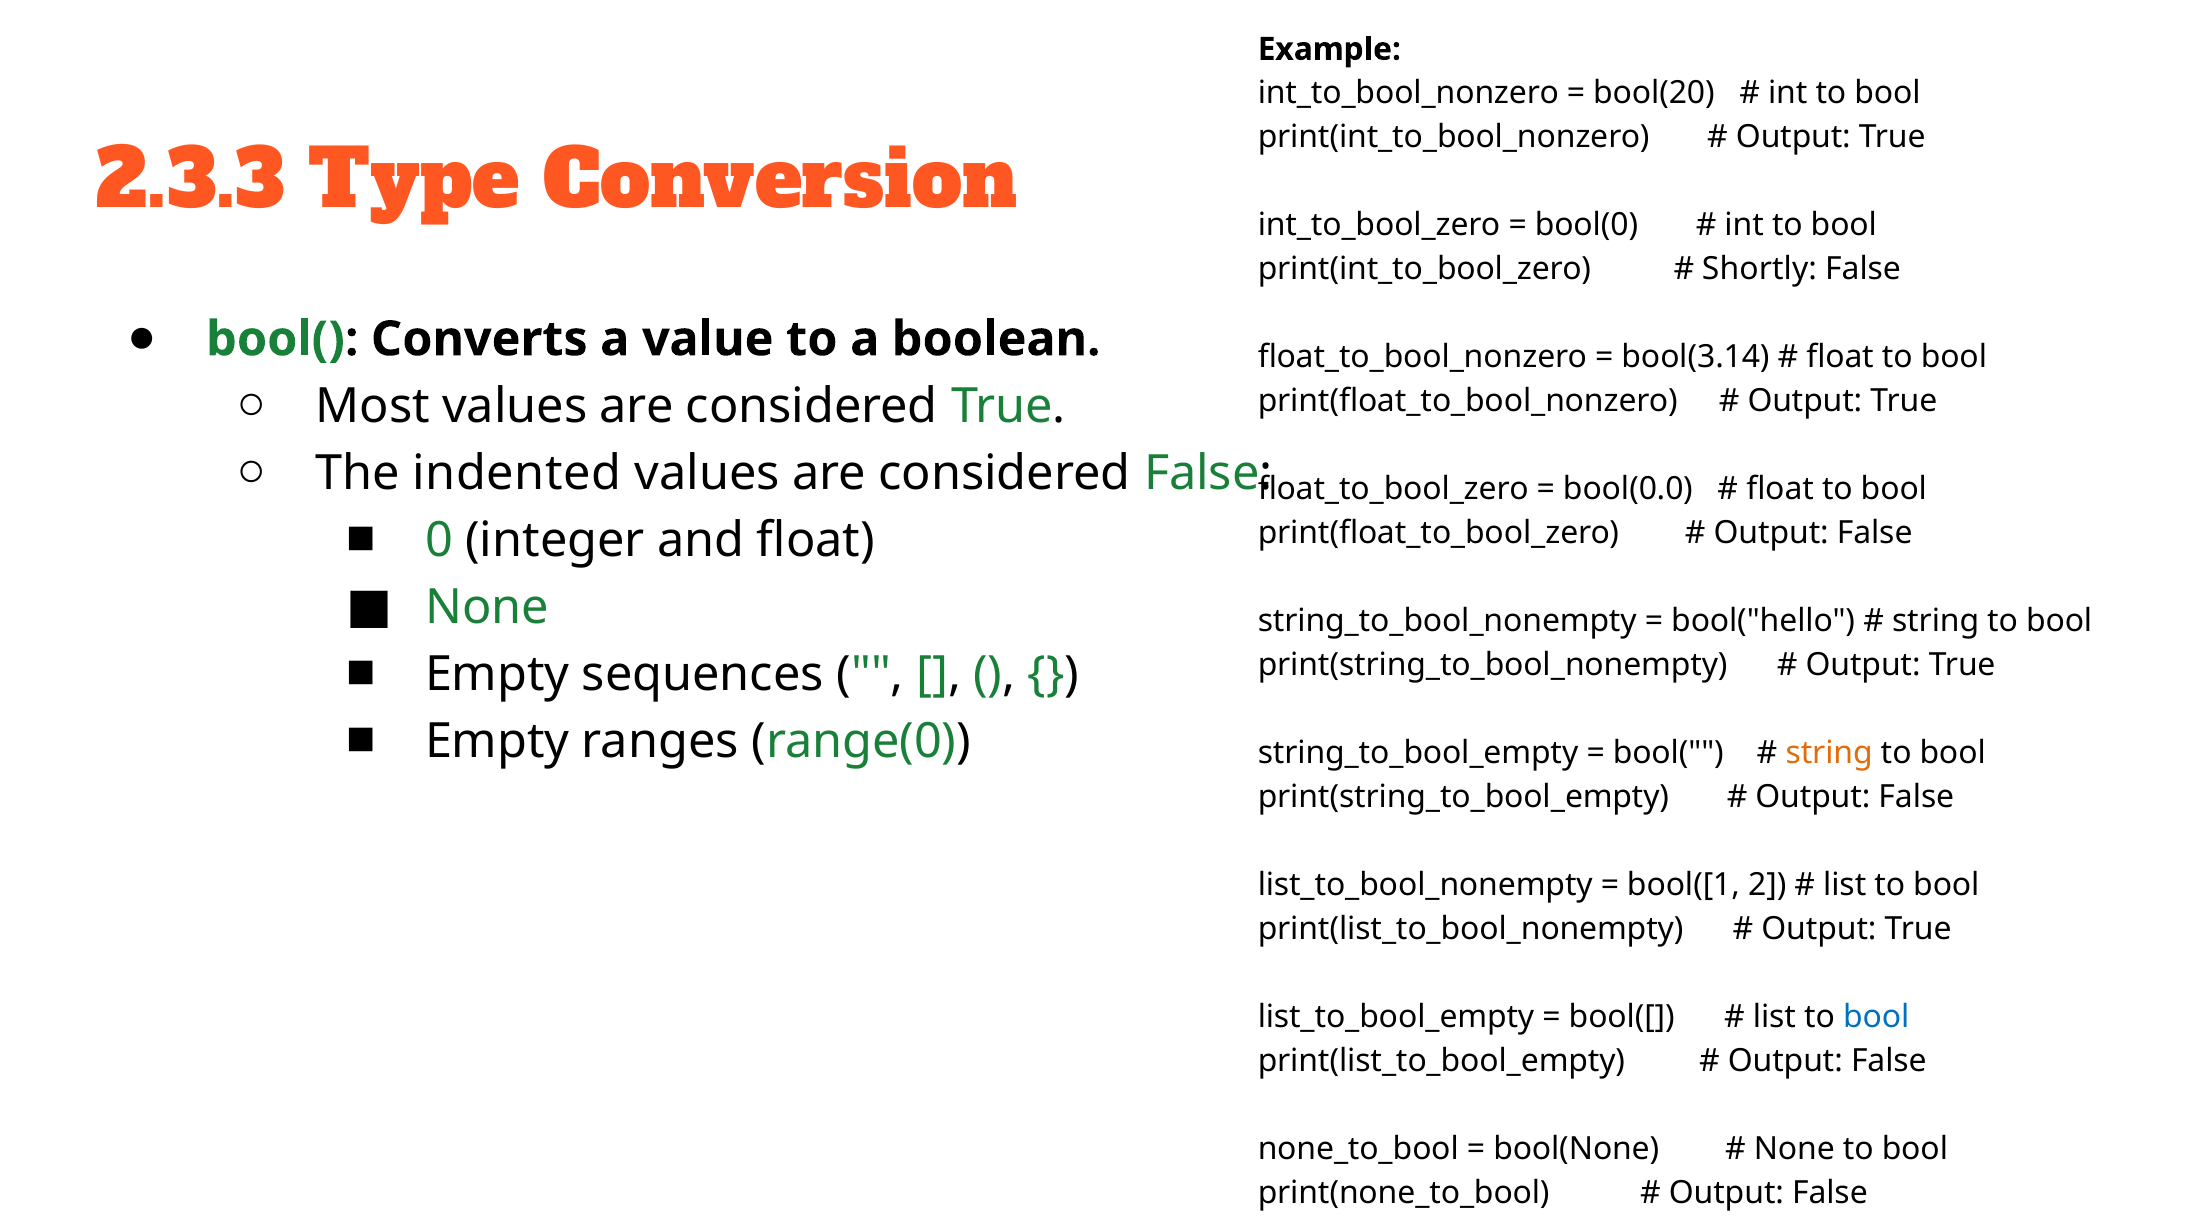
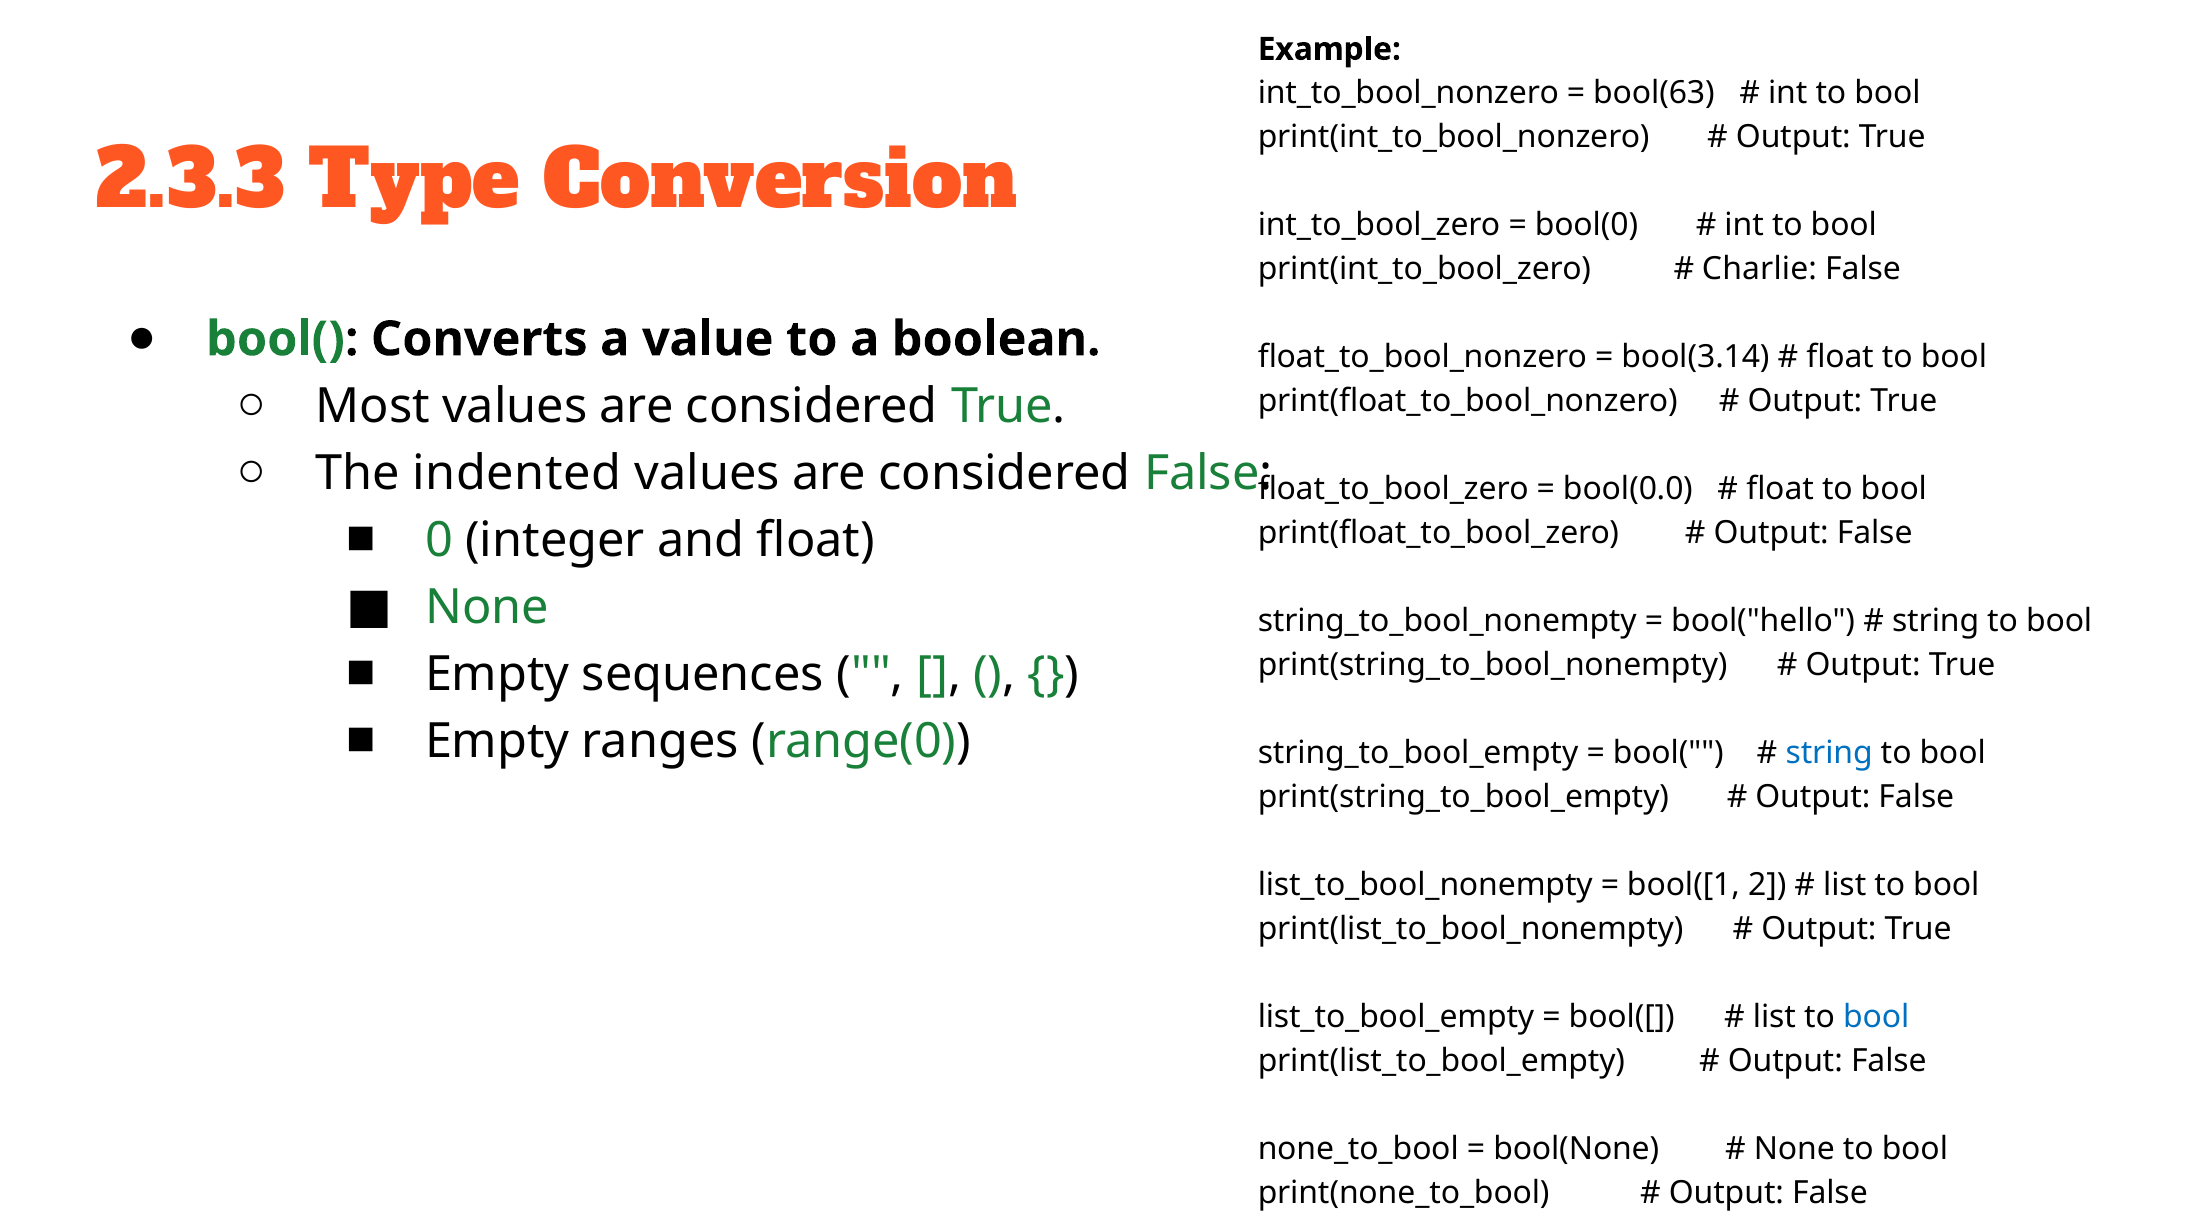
bool(20: bool(20 -> bool(63
Shortly: Shortly -> Charlie
string at (1829, 753) colour: orange -> blue
